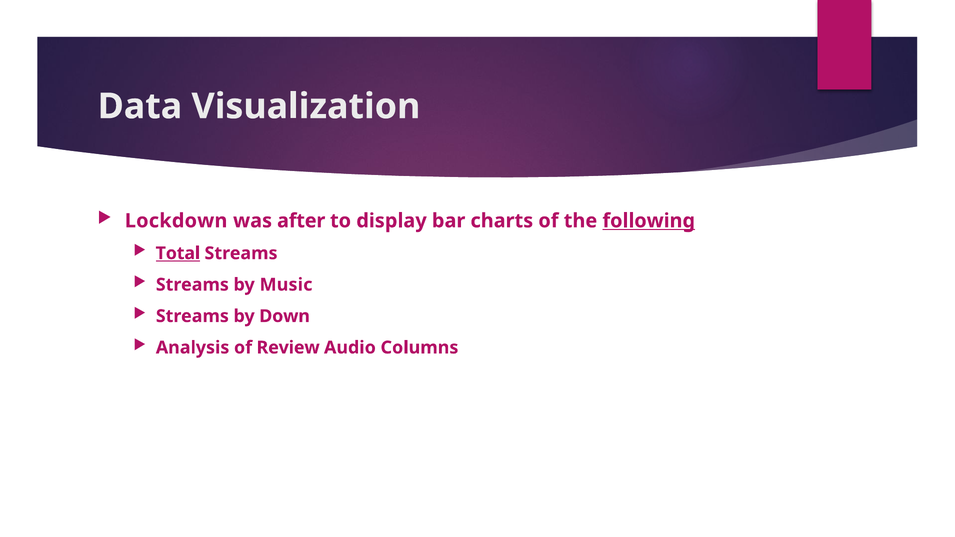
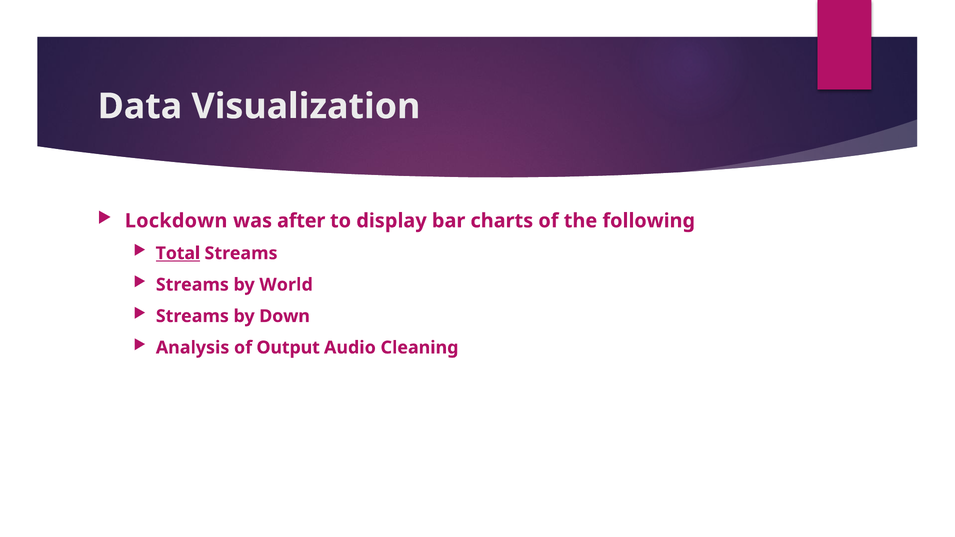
following underline: present -> none
Music: Music -> World
Review: Review -> Output
Columns: Columns -> Cleaning
